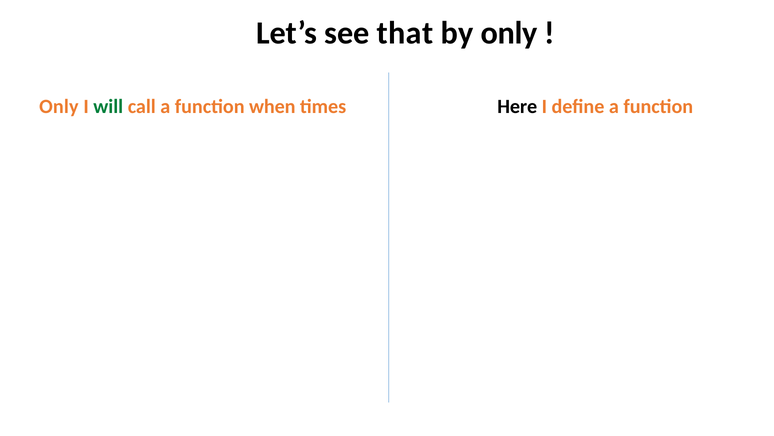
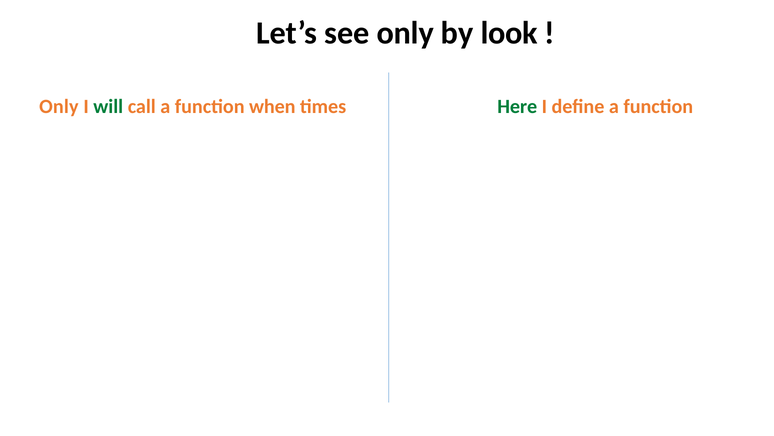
see that: that -> only
by only: only -> look
Here colour: black -> green
